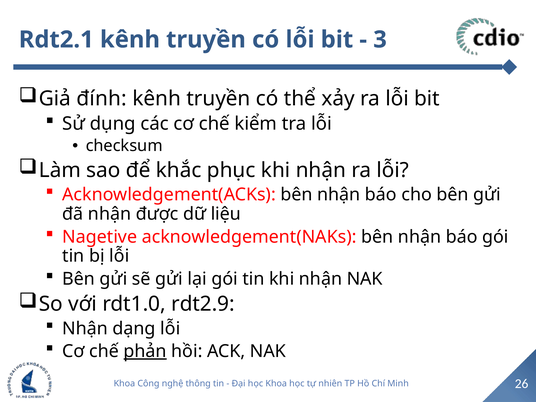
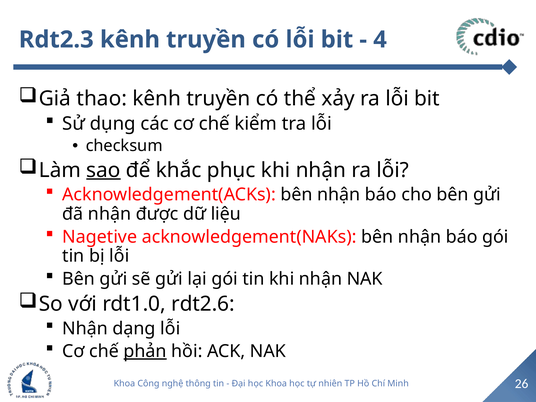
Rdt2.1: Rdt2.1 -> Rdt2.3
3: 3 -> 4
đính: đính -> thao
sao underline: none -> present
rdt2.9: rdt2.9 -> rdt2.6
